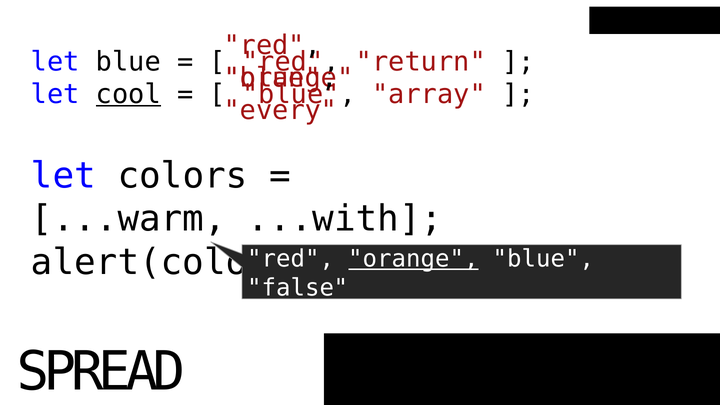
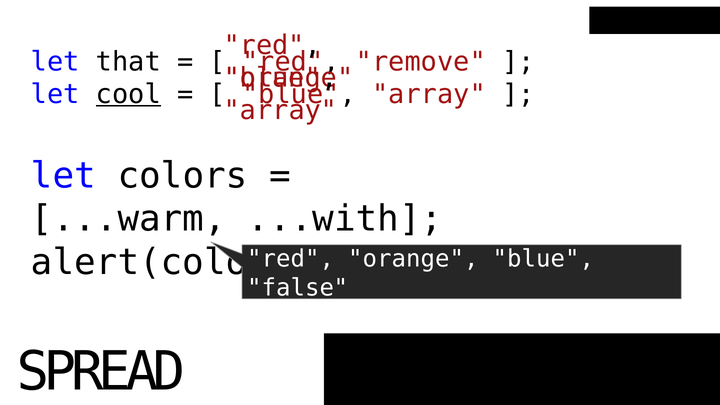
let blue: blue -> that
return: return -> remove
every at (280, 110): every -> array
orange at (413, 259) underline: present -> none
